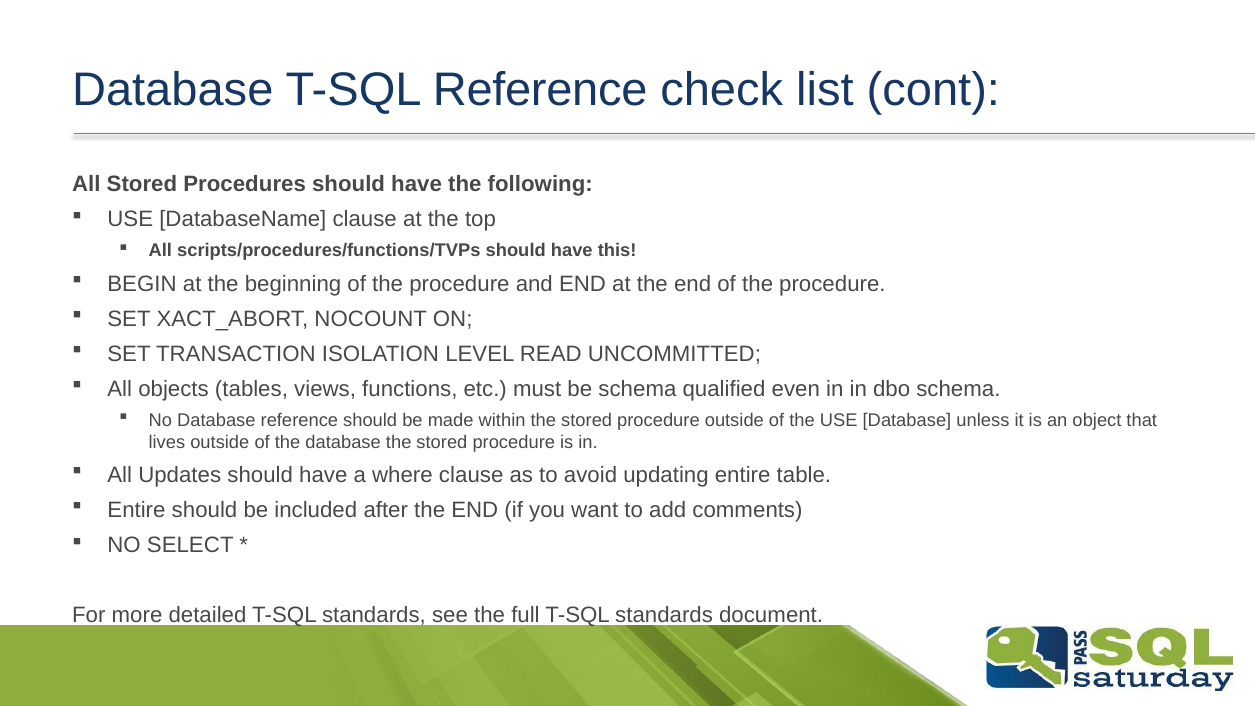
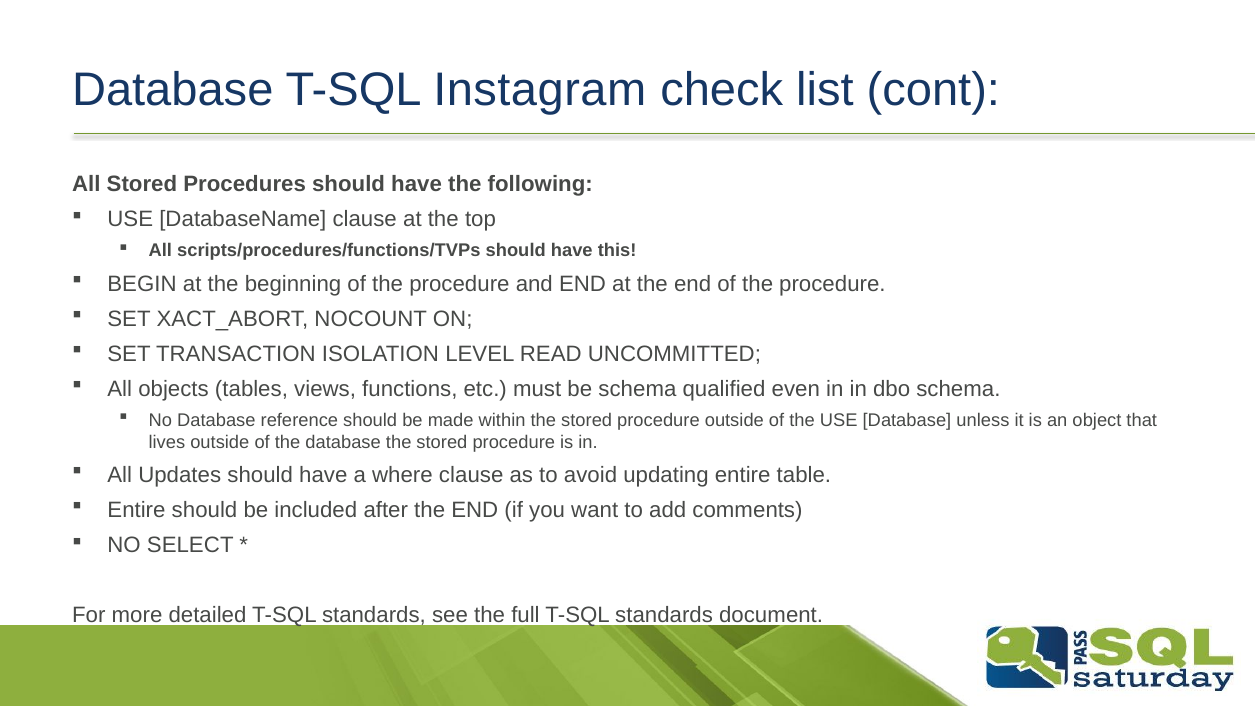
T-SQL Reference: Reference -> Instagram
